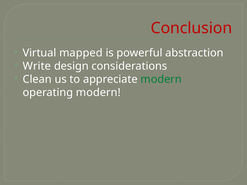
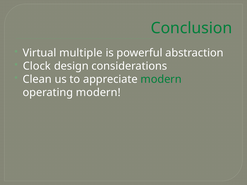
Conclusion colour: red -> green
mapped: mapped -> multiple
Write: Write -> Clock
